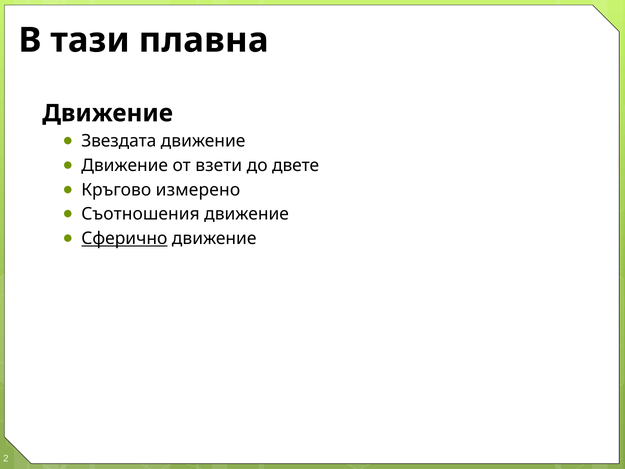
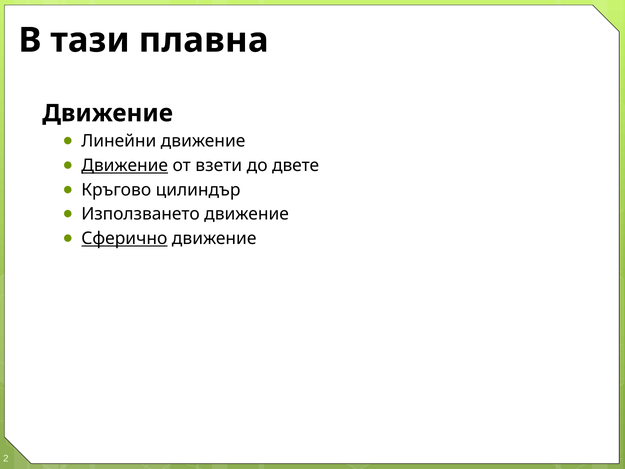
Звездата: Звездата -> Линейни
Движение at (125, 165) underline: none -> present
измерено: измерено -> цилиндър
Съотношения: Съотношения -> Използването
